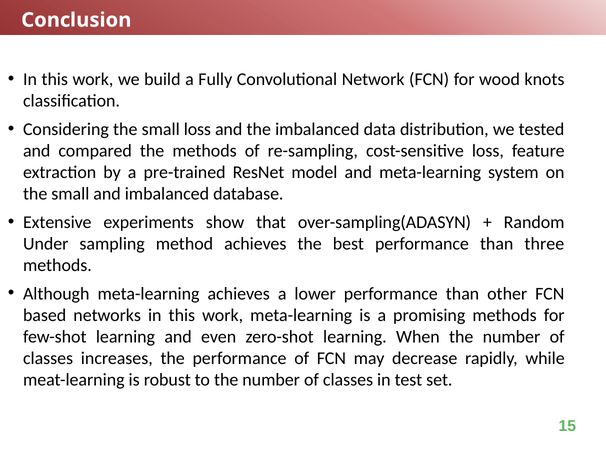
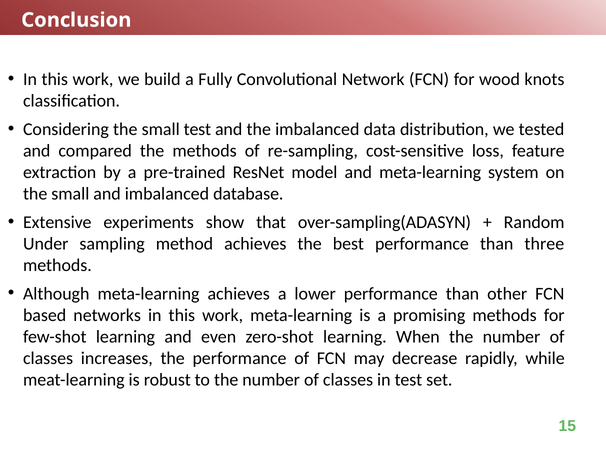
small loss: loss -> test
